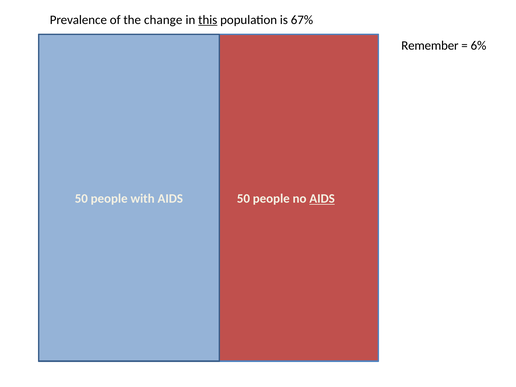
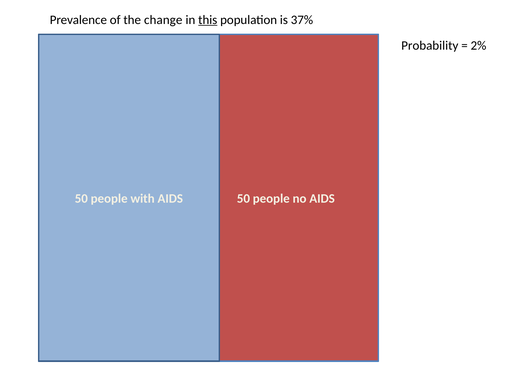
67%: 67% -> 37%
Remember: Remember -> Probability
6%: 6% -> 2%
AIDS at (322, 199) underline: present -> none
